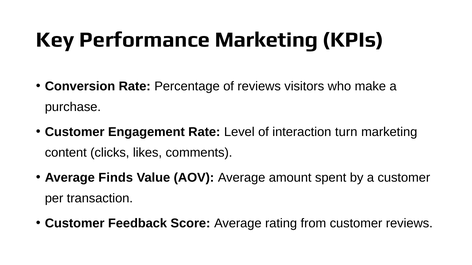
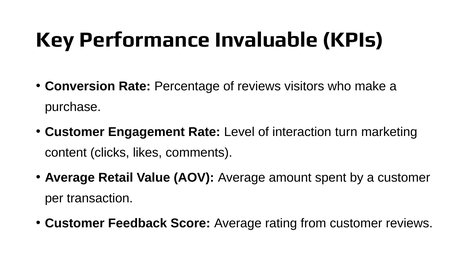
Performance Marketing: Marketing -> Invaluable
Finds: Finds -> Retail
